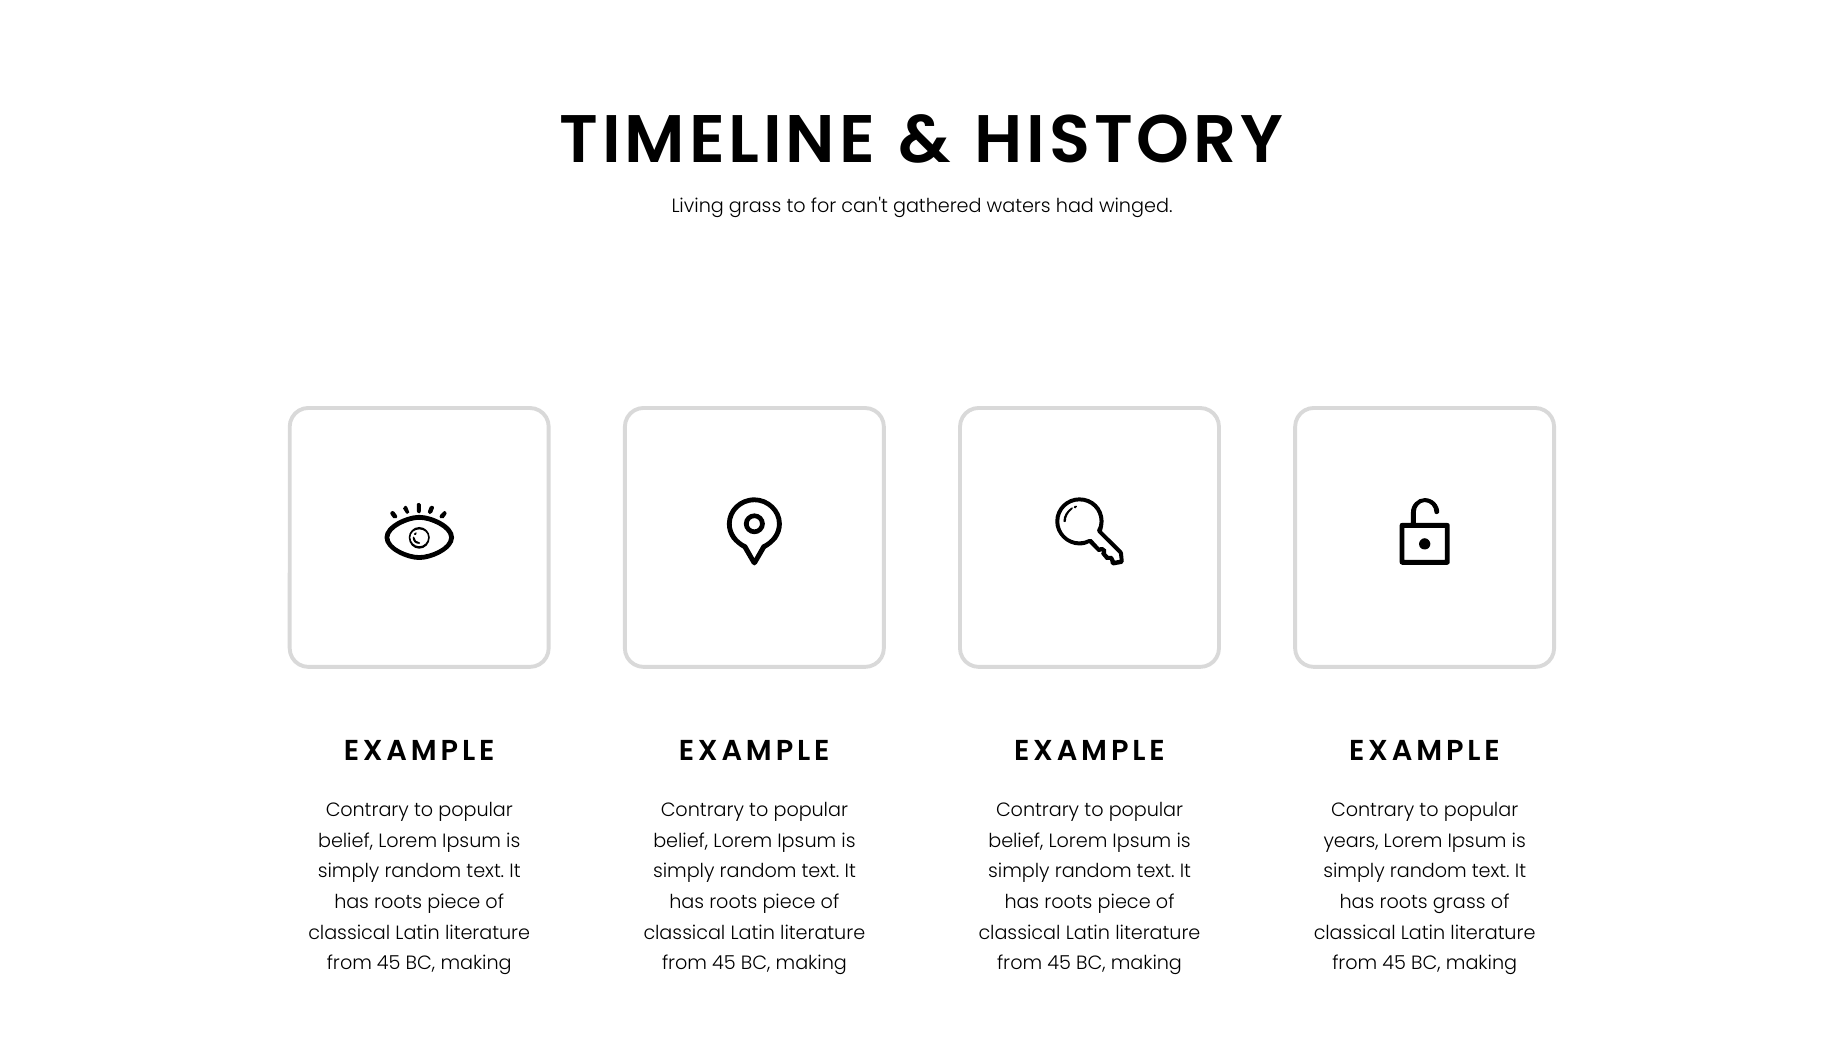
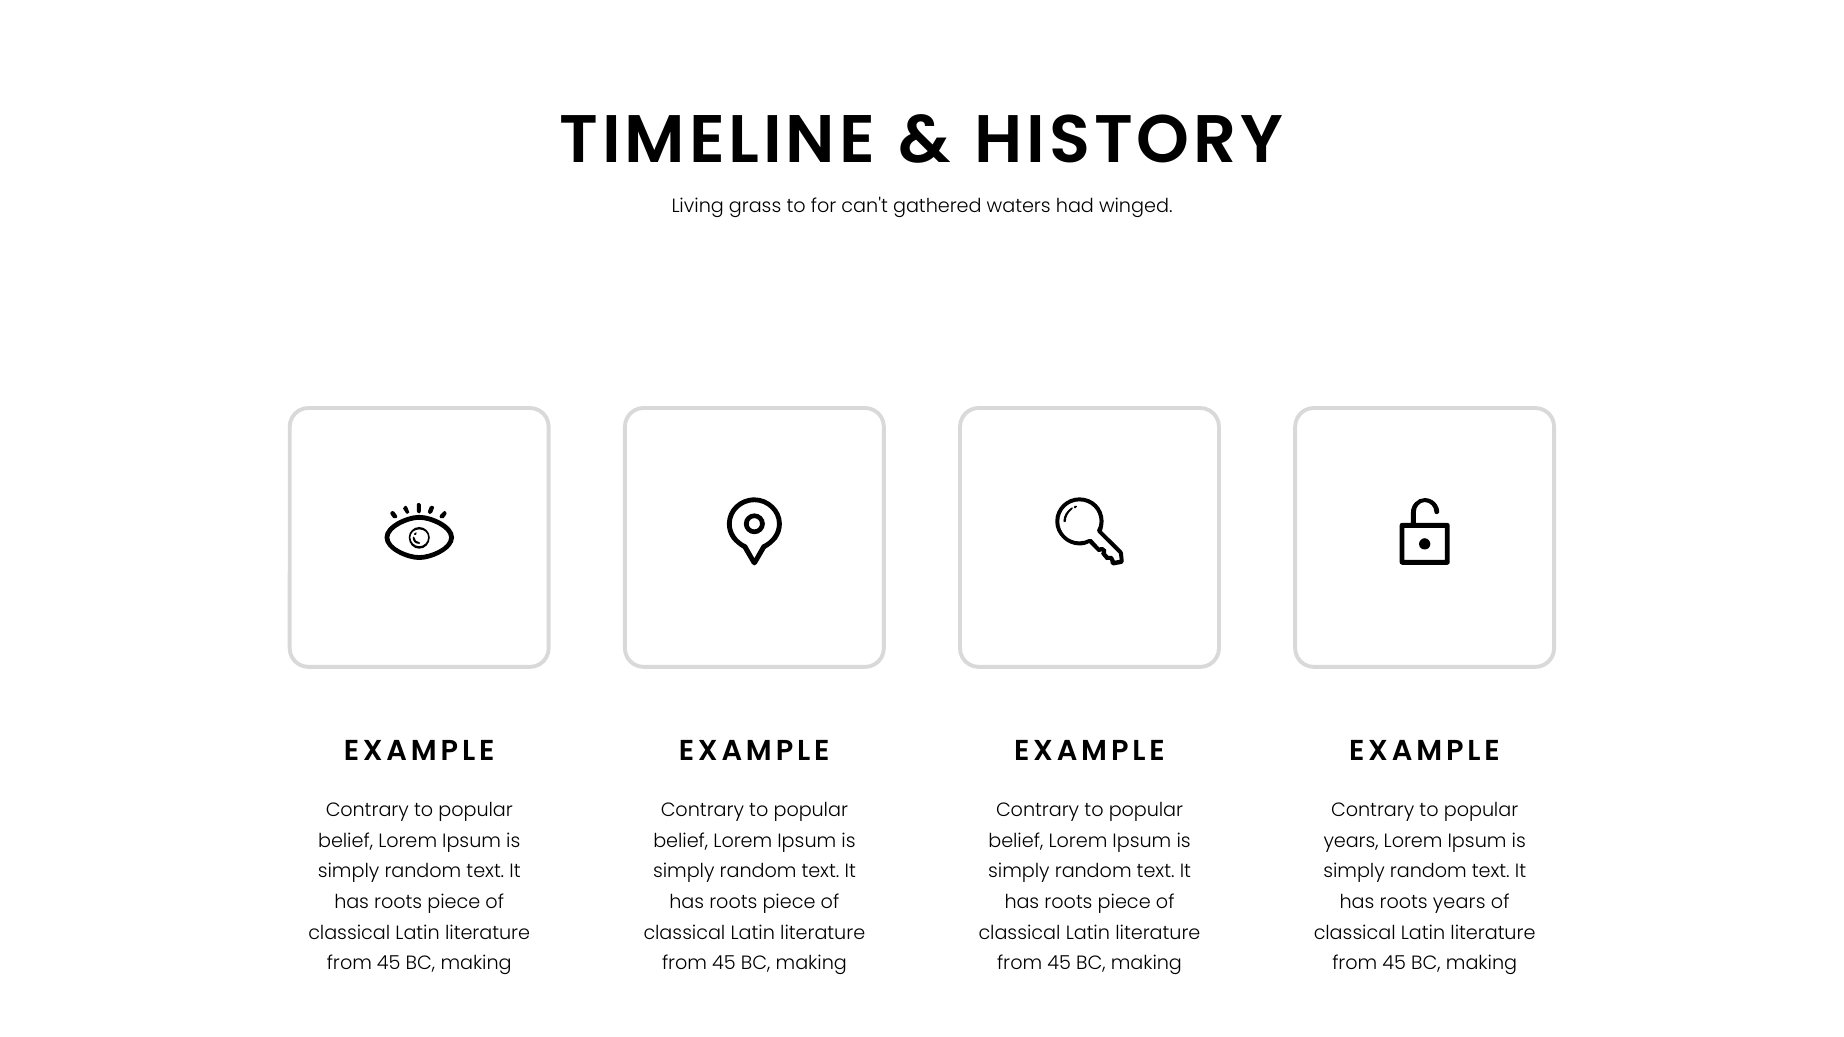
roots grass: grass -> years
